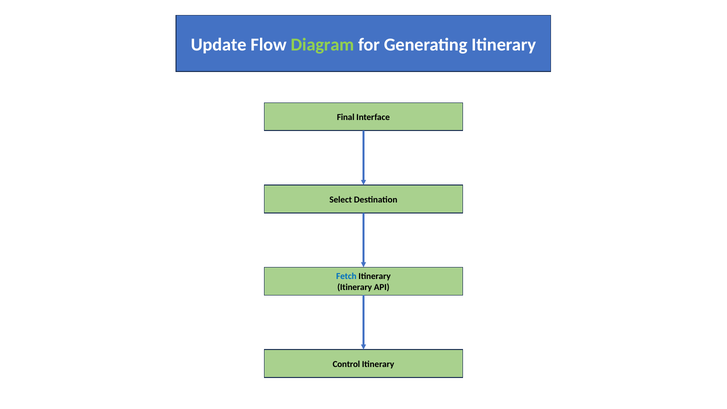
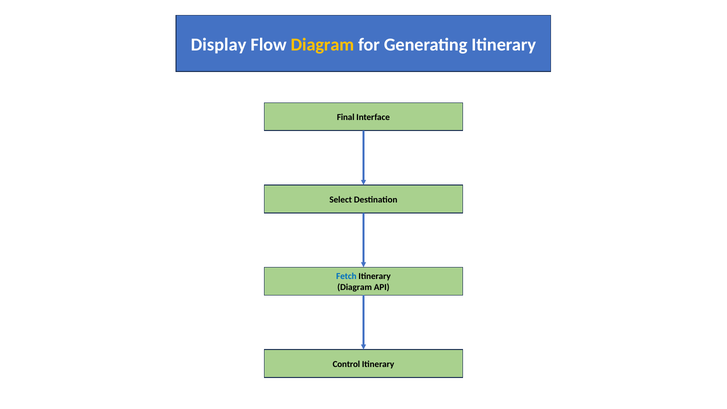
Update: Update -> Display
Diagram at (322, 45) colour: light green -> yellow
Itinerary at (355, 287): Itinerary -> Diagram
